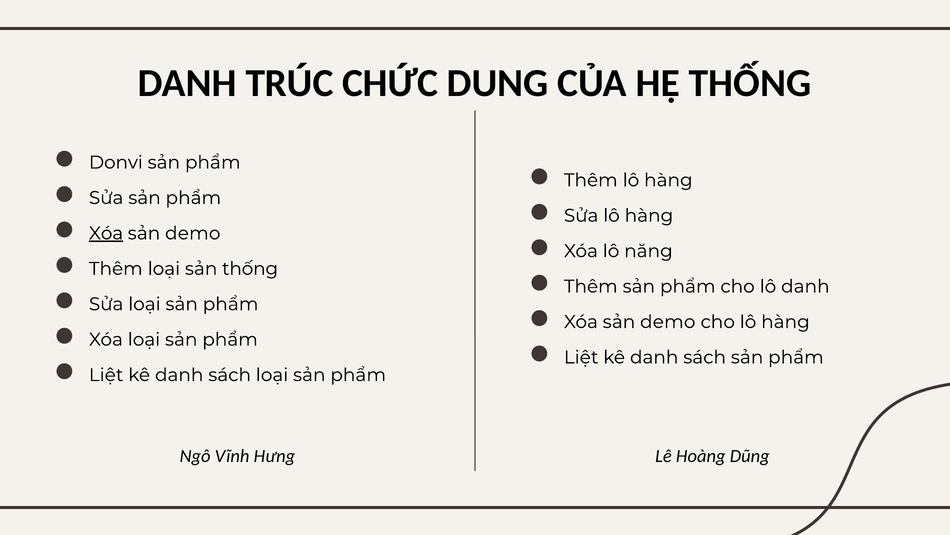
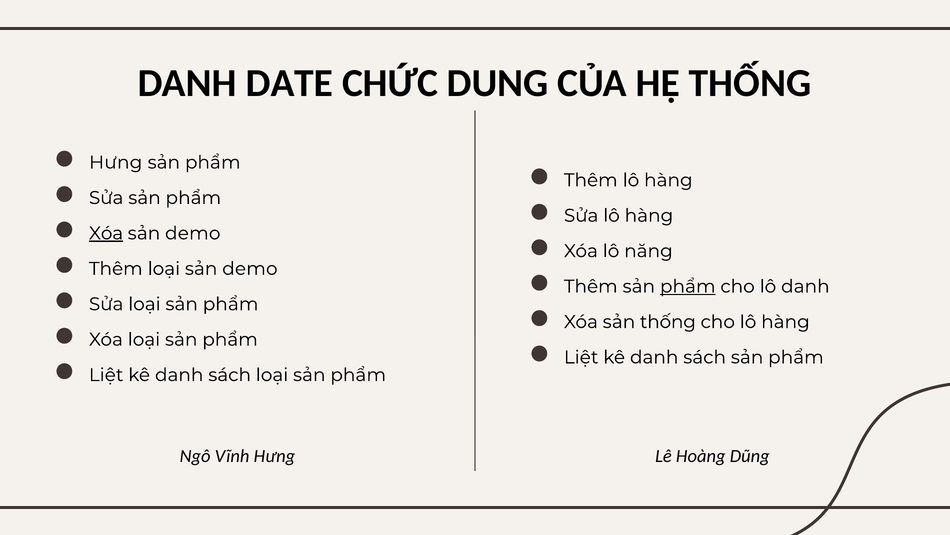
TRÚC: TRÚC -> DATE
Donvi at (116, 162): Donvi -> Hưng
loại sản thống: thống -> demo
phẩm at (688, 286) underline: none -> present
demo at (668, 322): demo -> thống
